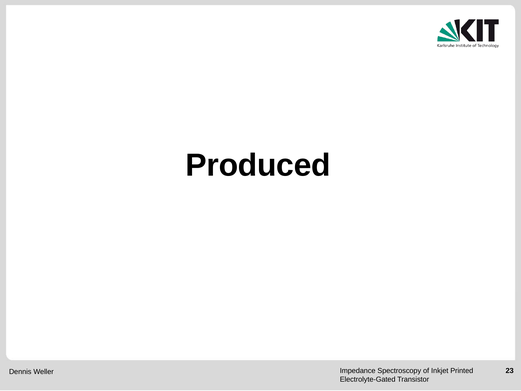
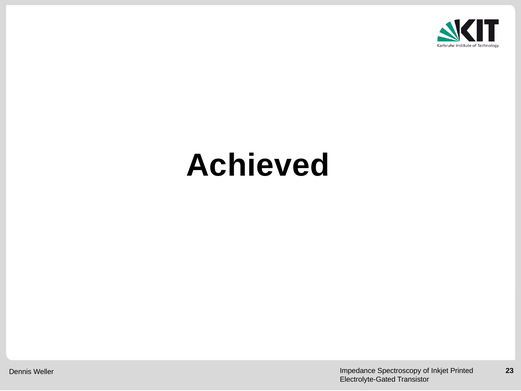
Produced: Produced -> Achieved
